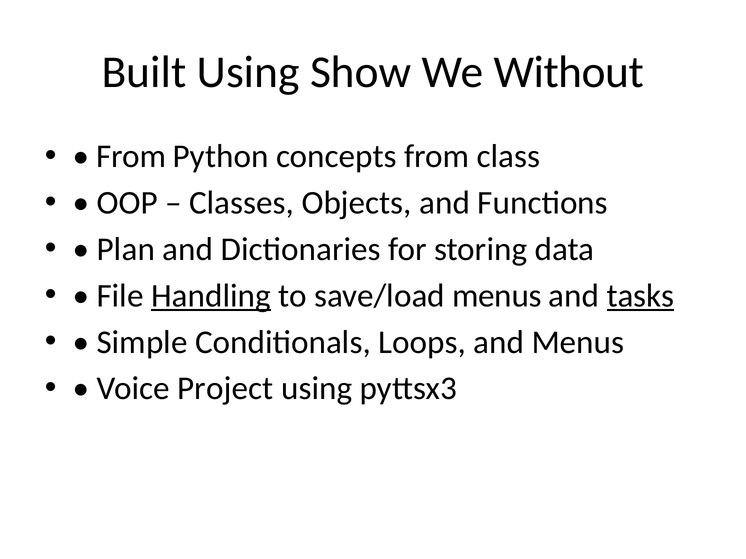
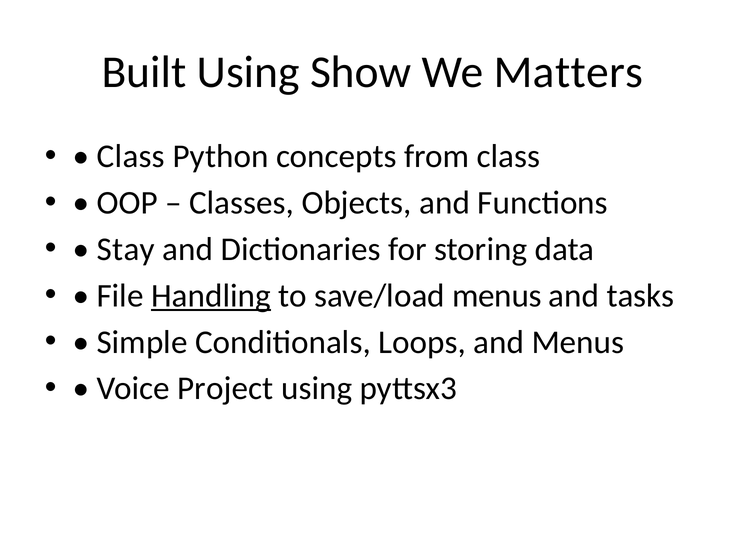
Without: Without -> Matters
From at (131, 157): From -> Class
Plan: Plan -> Stay
tasks underline: present -> none
